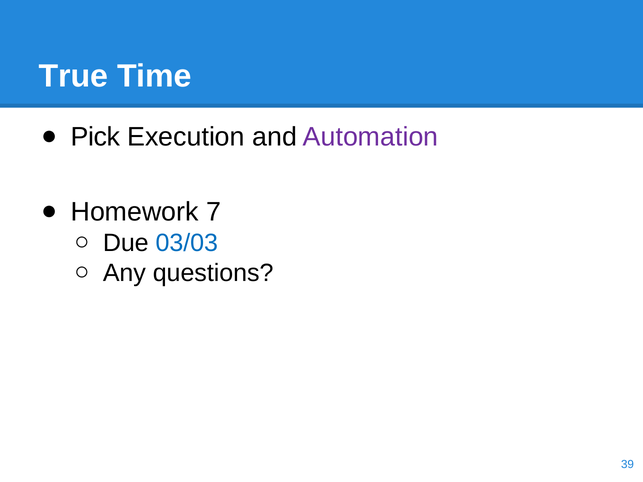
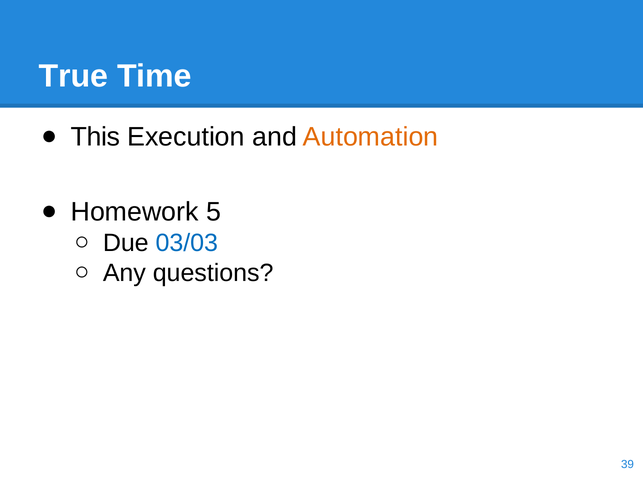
Pick: Pick -> This
Automation colour: purple -> orange
7: 7 -> 5
